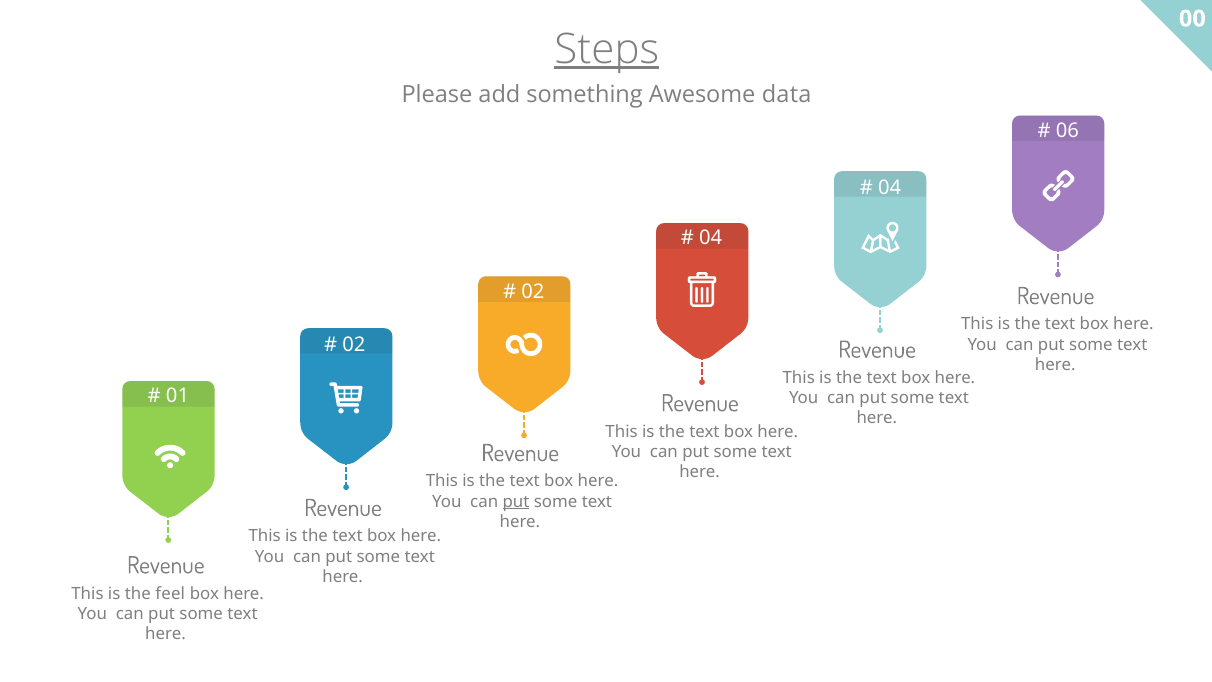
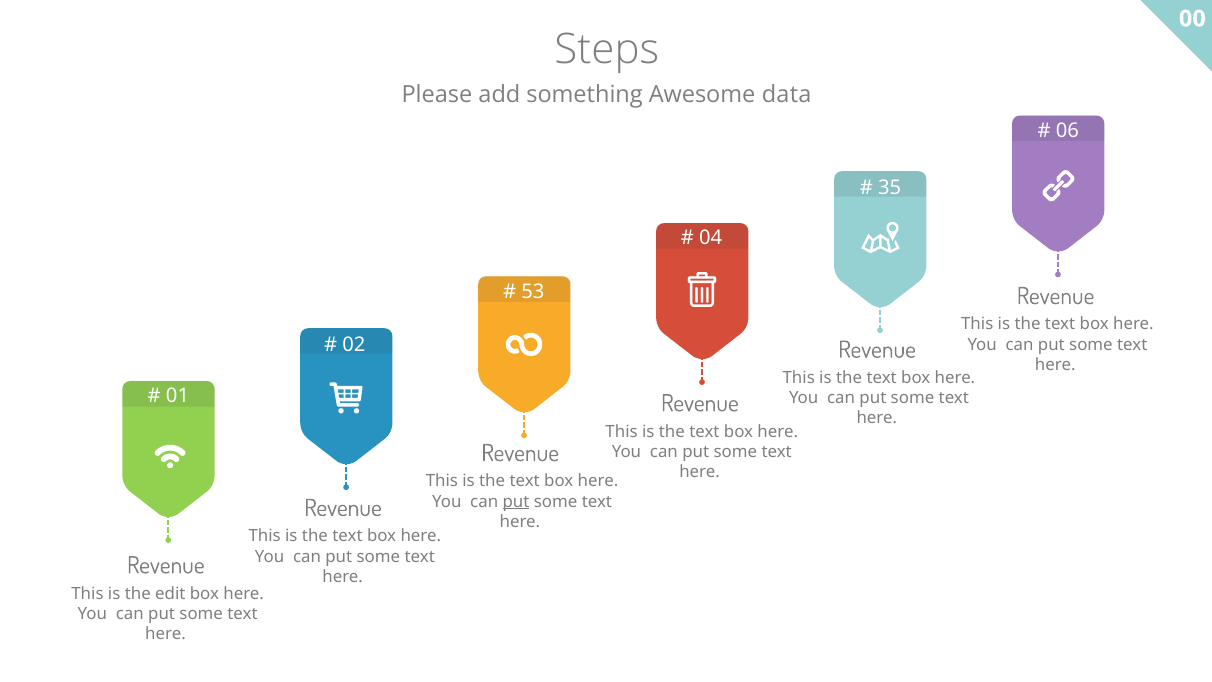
Steps underline: present -> none
04 at (890, 187): 04 -> 35
02 at (533, 291): 02 -> 53
feel: feel -> edit
